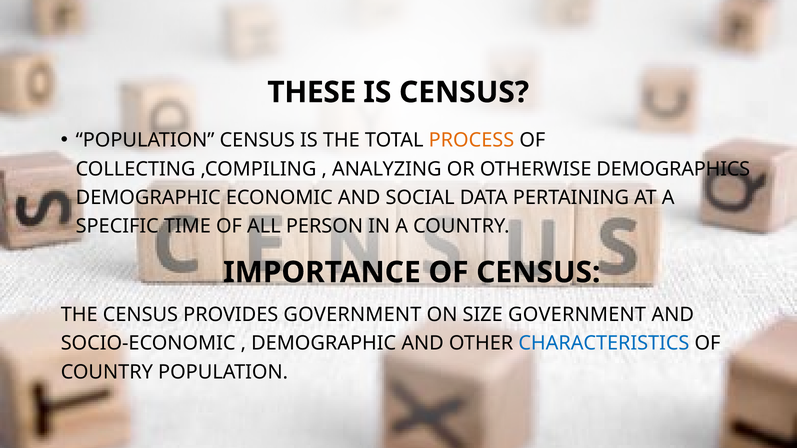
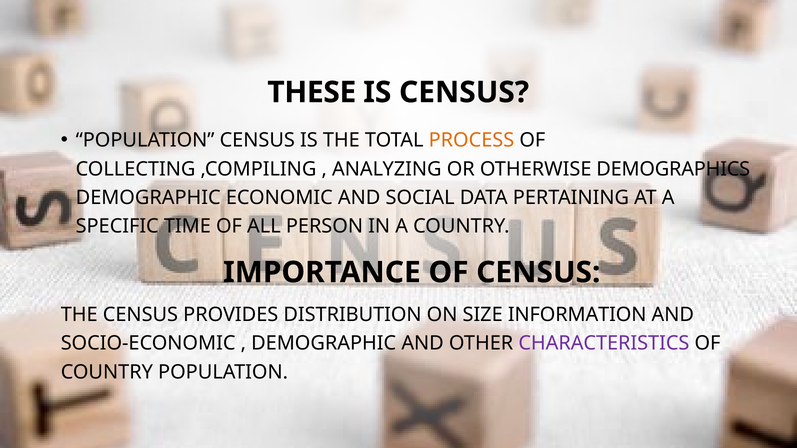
PROVIDES GOVERNMENT: GOVERNMENT -> DISTRIBUTION
SIZE GOVERNMENT: GOVERNMENT -> INFORMATION
CHARACTERISTICS colour: blue -> purple
